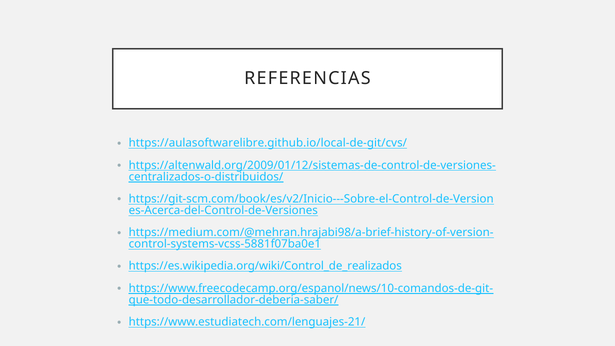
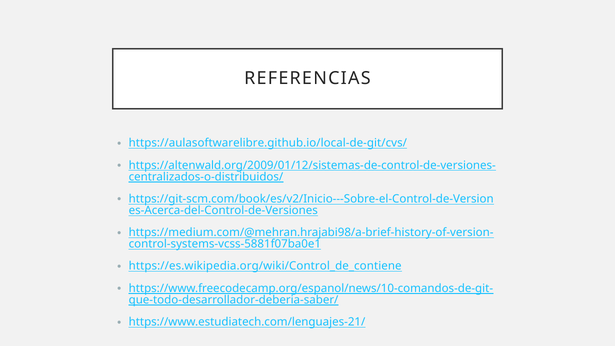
https://es.wikipedia.org/wiki/Control_de_realizados: https://es.wikipedia.org/wiki/Control_de_realizados -> https://es.wikipedia.org/wiki/Control_de_contiene
